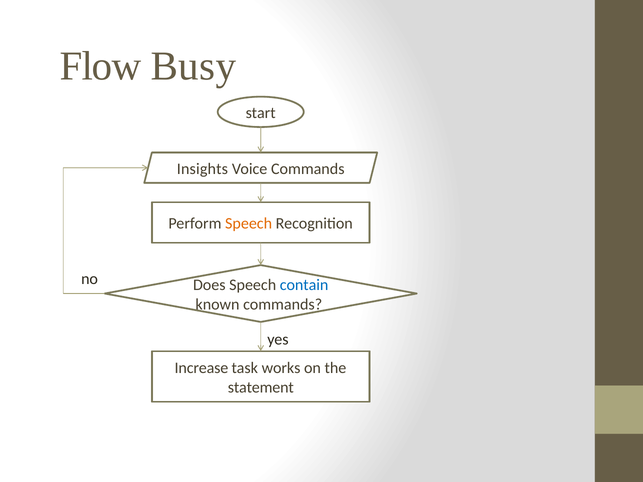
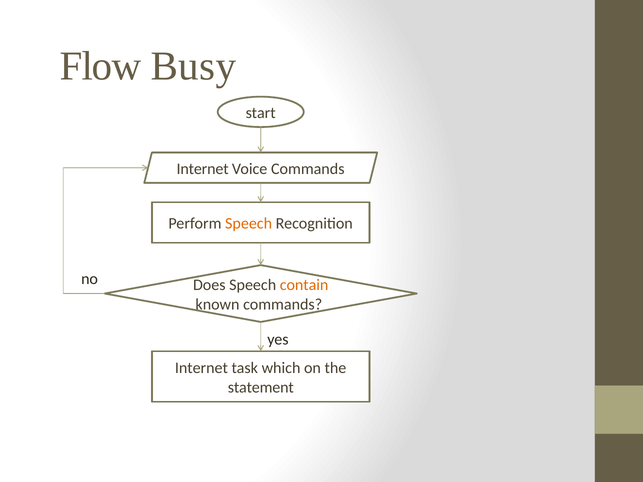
Insights at (202, 169): Insights -> Internet
contain colour: blue -> orange
Increase at (201, 368): Increase -> Internet
works: works -> which
